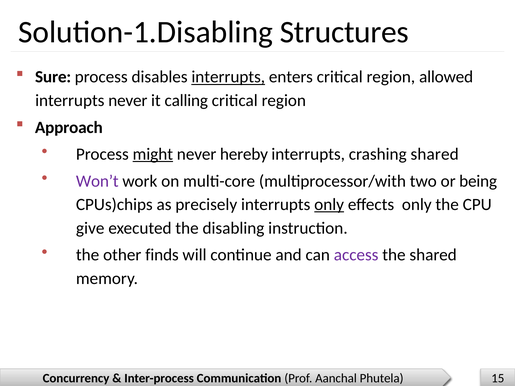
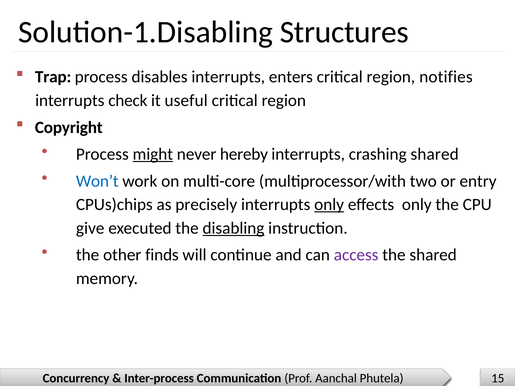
Sure: Sure -> Trap
interrupts at (228, 77) underline: present -> none
allowed: allowed -> notifies
interrupts never: never -> check
calling: calling -> useful
Approach: Approach -> Copyright
Won’t colour: purple -> blue
being: being -> entry
disabling underline: none -> present
